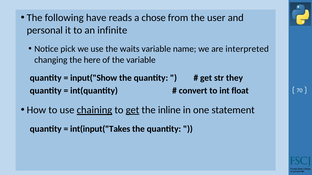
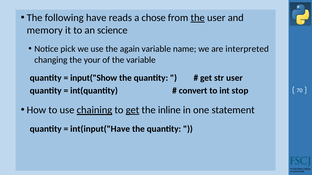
the at (198, 18) underline: none -> present
personal: personal -> memory
infinite: infinite -> science
waits: waits -> again
here: here -> your
str they: they -> user
float: float -> stop
int(input("Takes: int(input("Takes -> int(input("Have
